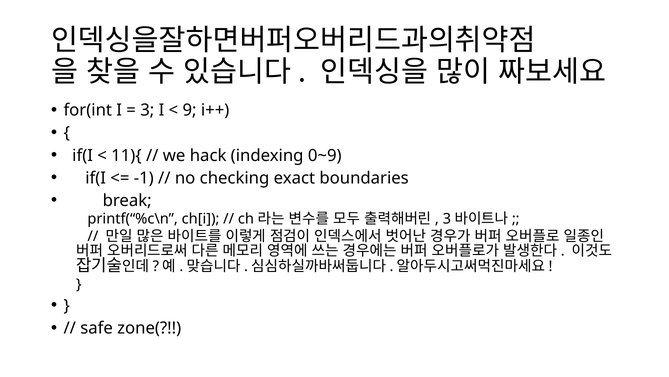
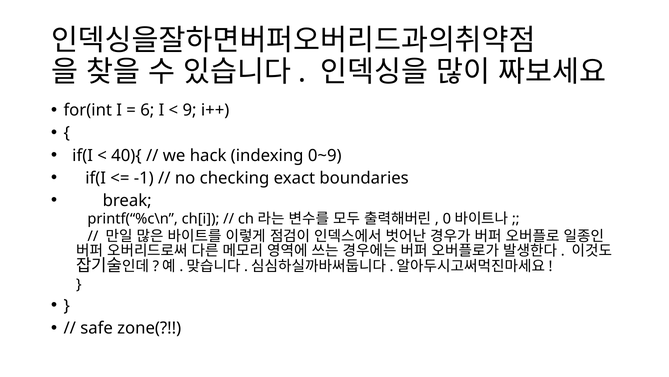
3 at (147, 110): 3 -> 6
11){: 11){ -> 40){
3 at (447, 219): 3 -> 0
